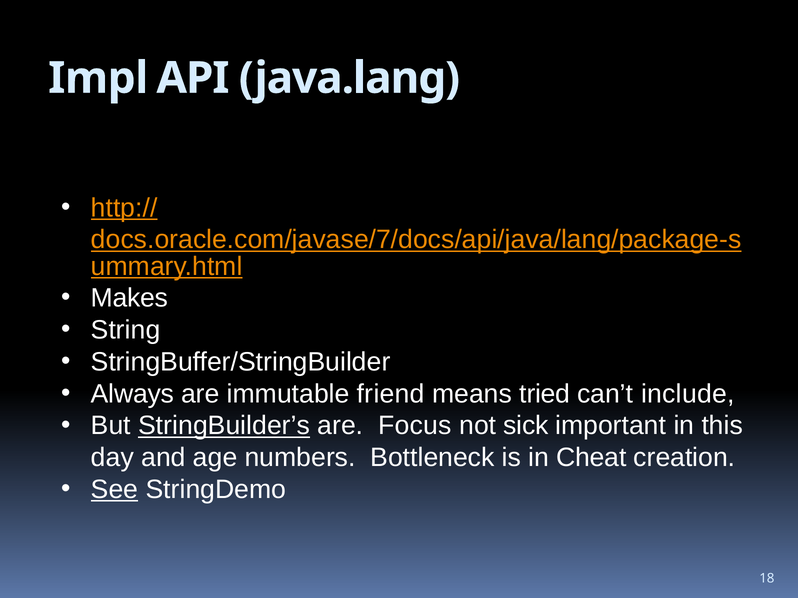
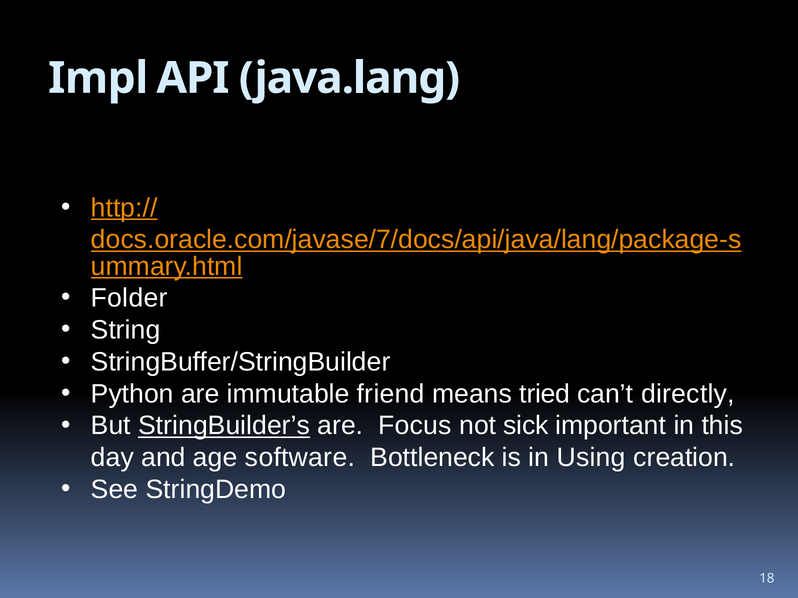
Makes: Makes -> Folder
Always: Always -> Python
include: include -> directly
numbers: numbers -> software
Cheat: Cheat -> Using
See underline: present -> none
